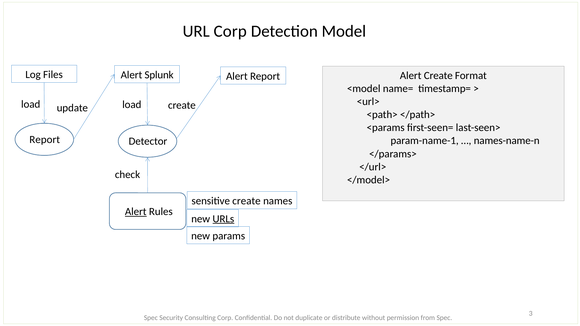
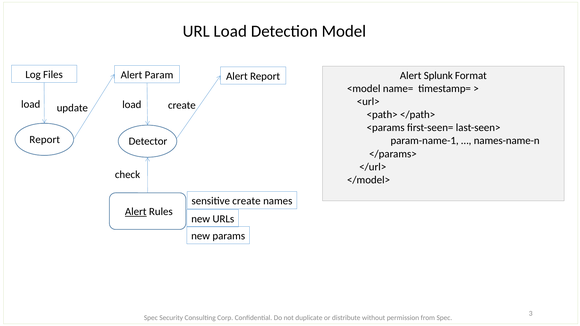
URL Corp: Corp -> Load
Splunk: Splunk -> Param
Alert Create: Create -> Splunk
URLs underline: present -> none
